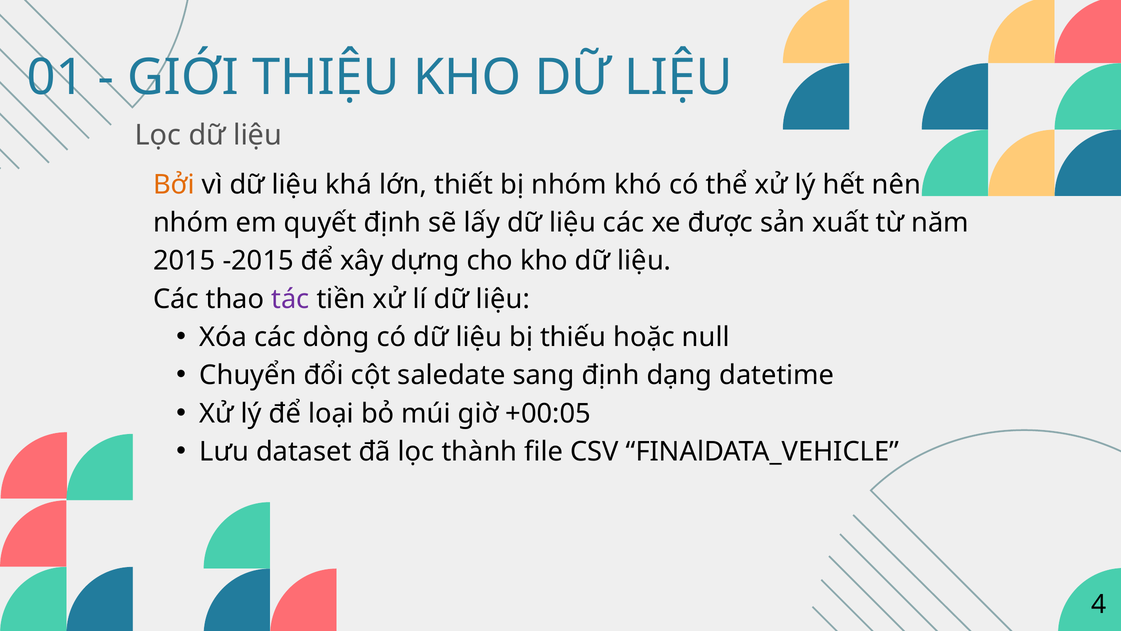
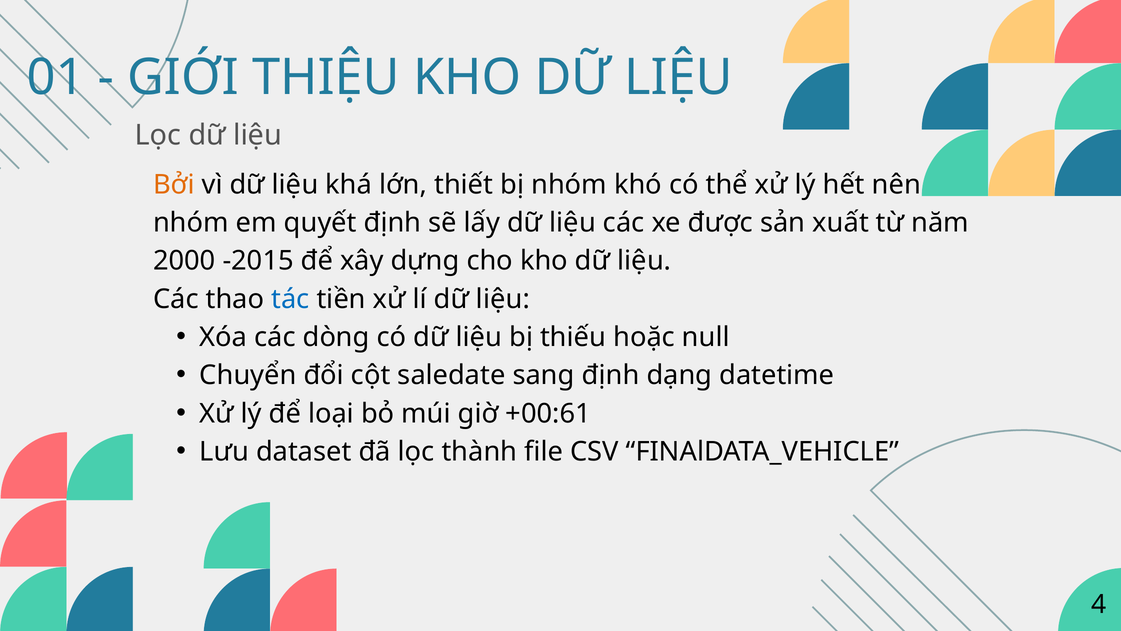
2015: 2015 -> 2000
tác colour: purple -> blue
+00:05: +00:05 -> +00:61
